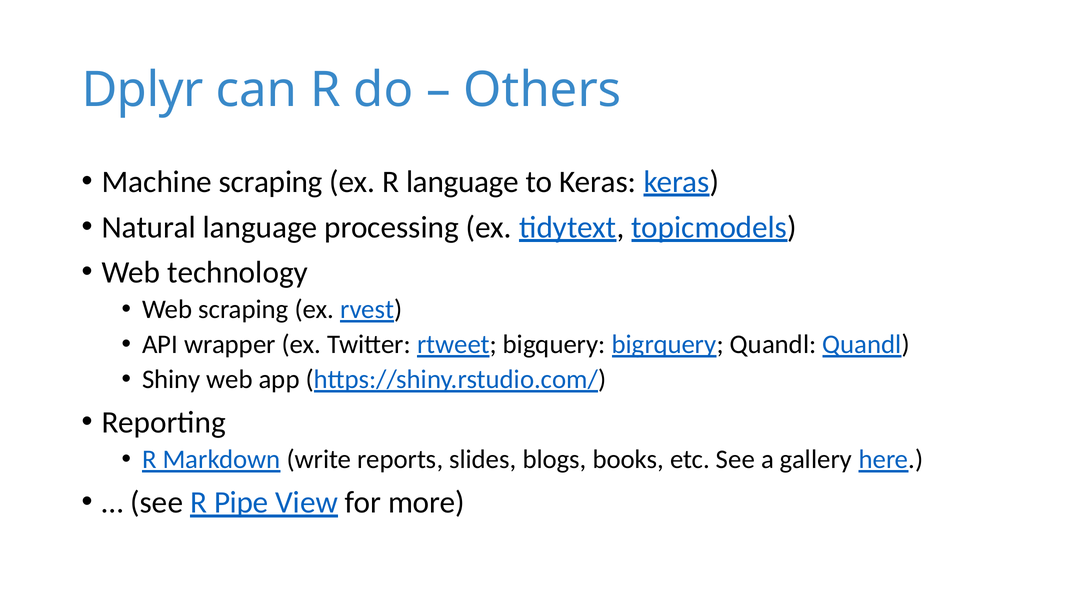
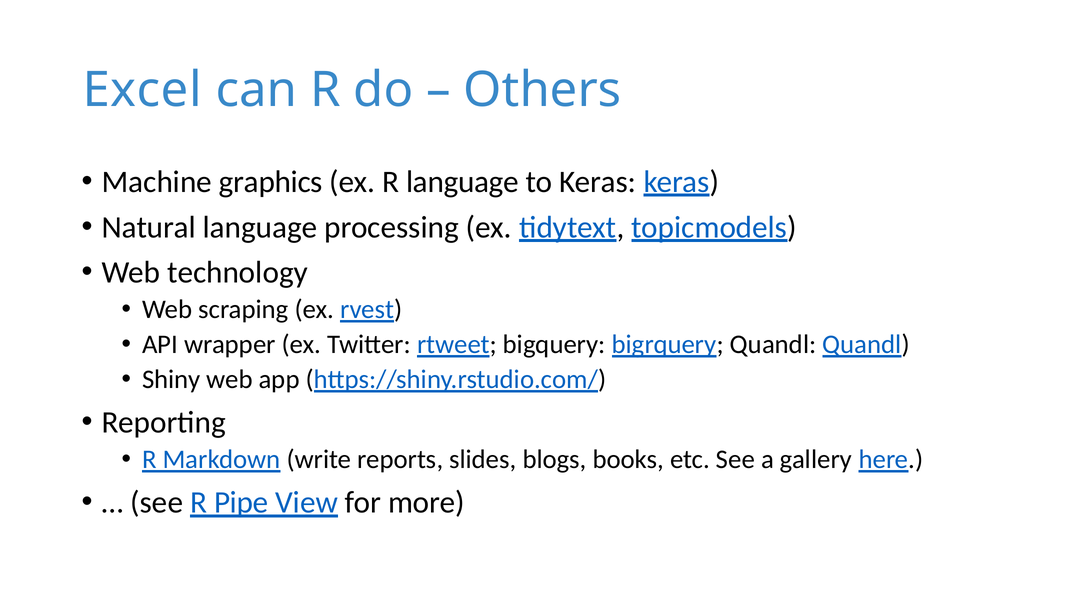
Dplyr: Dplyr -> Excel
Machine scraping: scraping -> graphics
